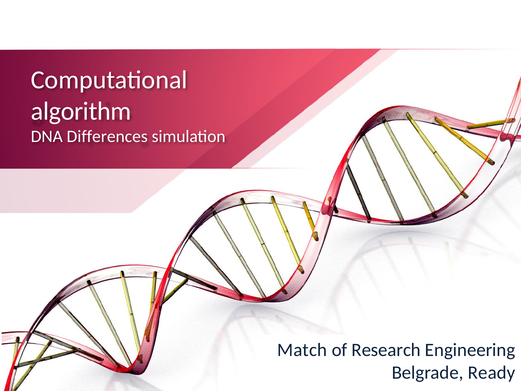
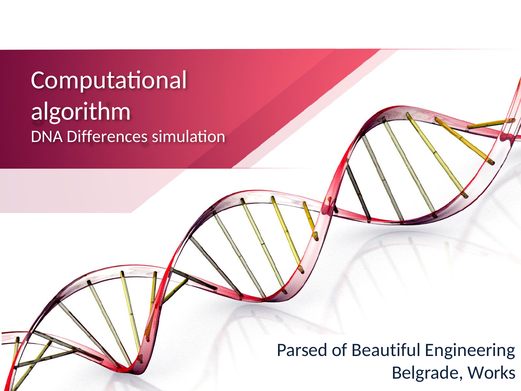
Match: Match -> Parsed
Research: Research -> Beautiful
Ready: Ready -> Works
